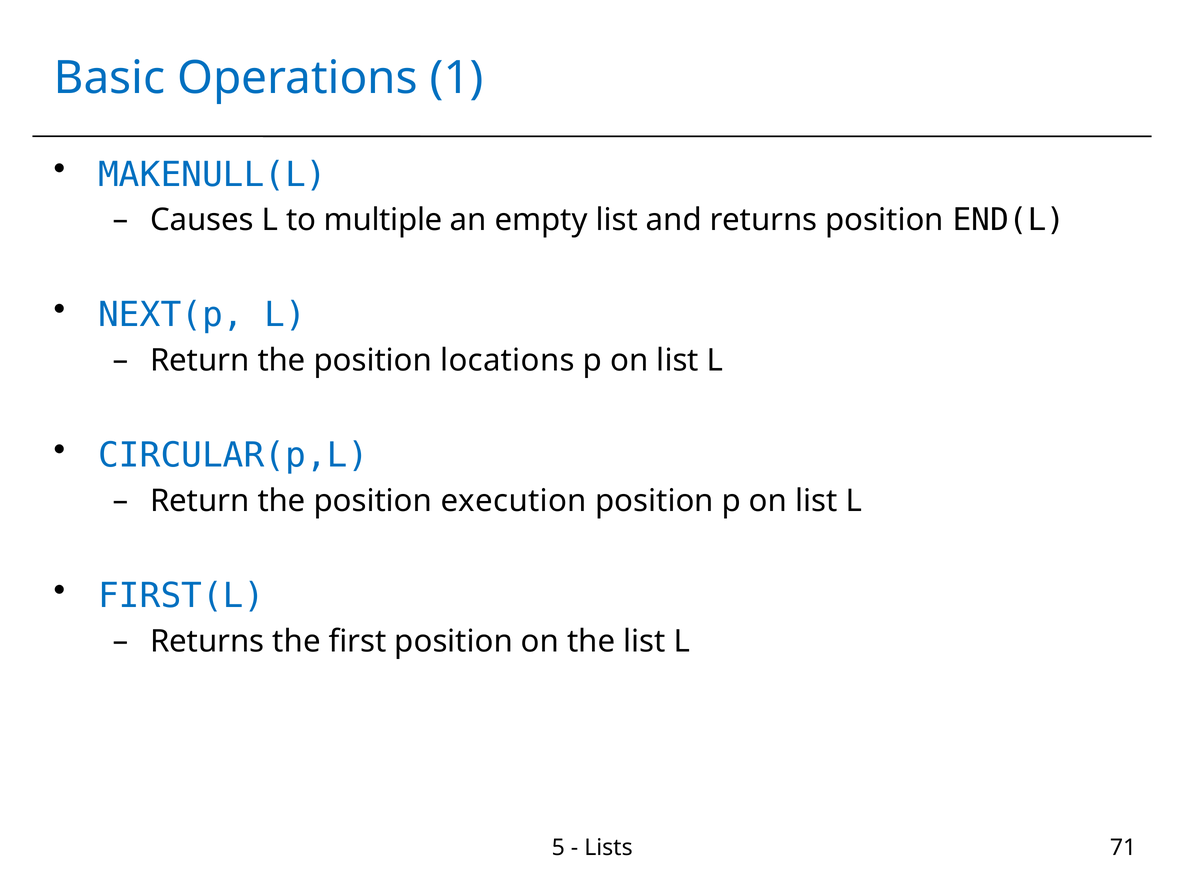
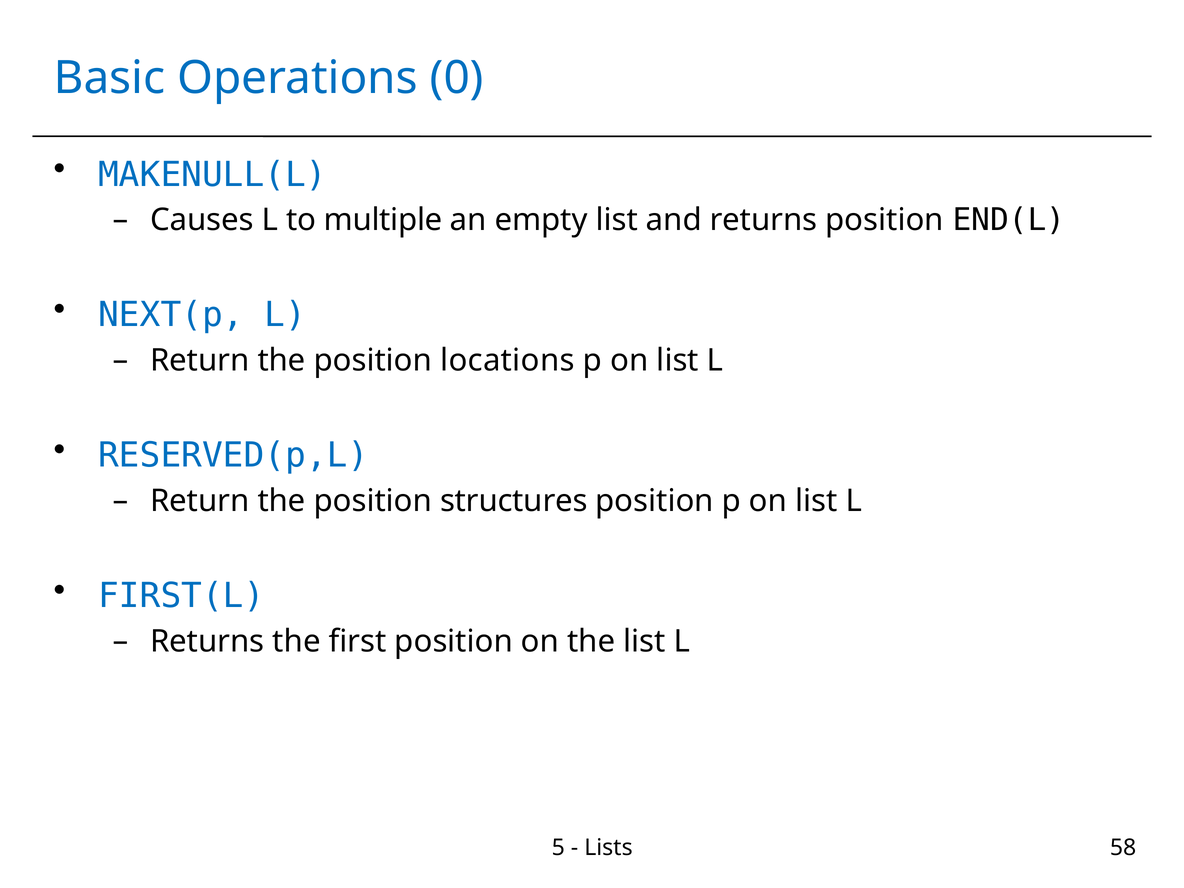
1: 1 -> 0
CIRCULAR(p,L: CIRCULAR(p,L -> RESERVED(p,L
execution: execution -> structures
71: 71 -> 58
